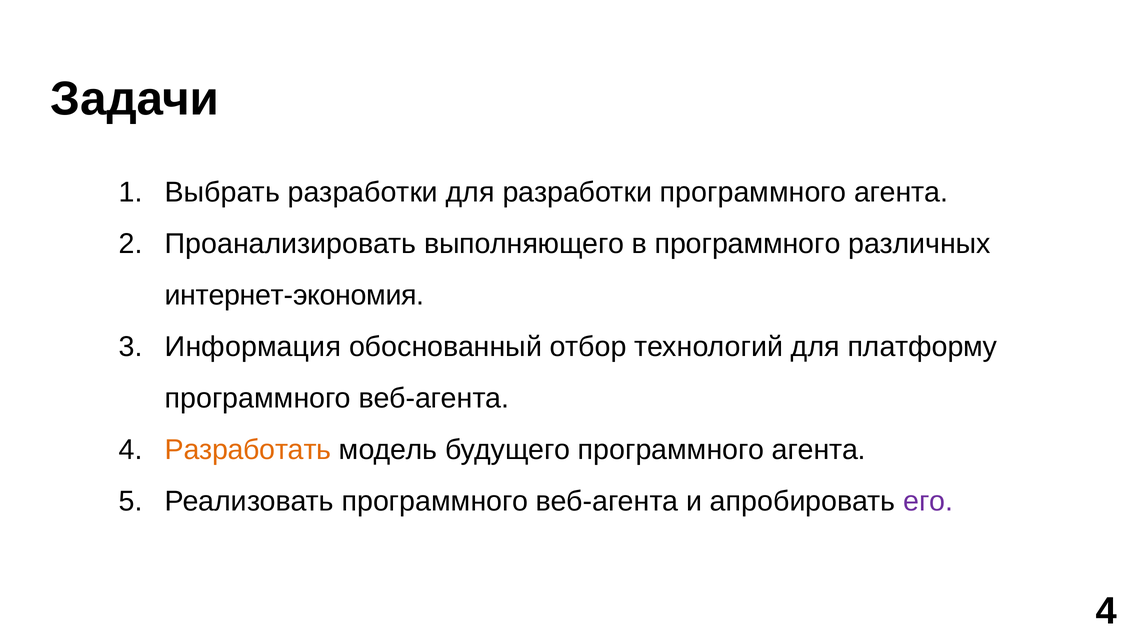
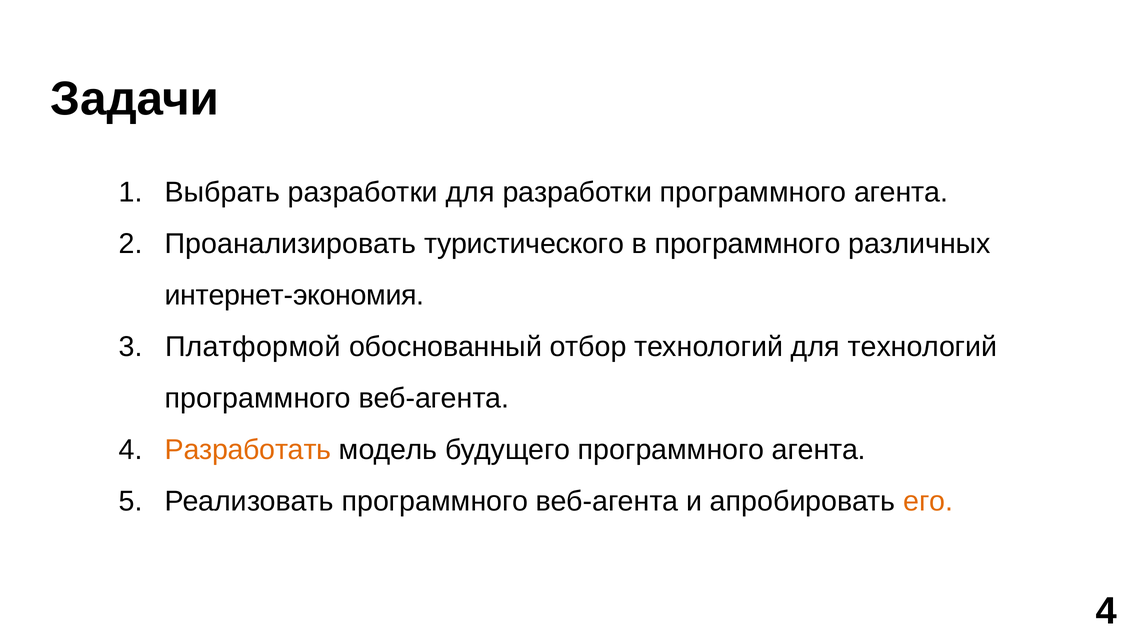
выполняющего: выполняющего -> туристического
Информация: Информация -> Платформой
для платформу: платформу -> технологий
его colour: purple -> orange
